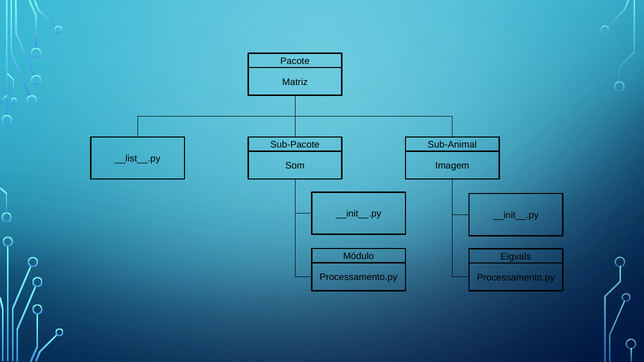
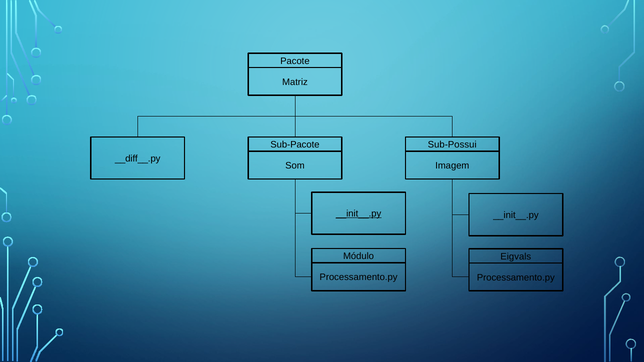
Sub-Animal: Sub-Animal -> Sub-Possui
__list__.py: __list__.py -> __diff__.py
__init__.py at (359, 214) underline: none -> present
